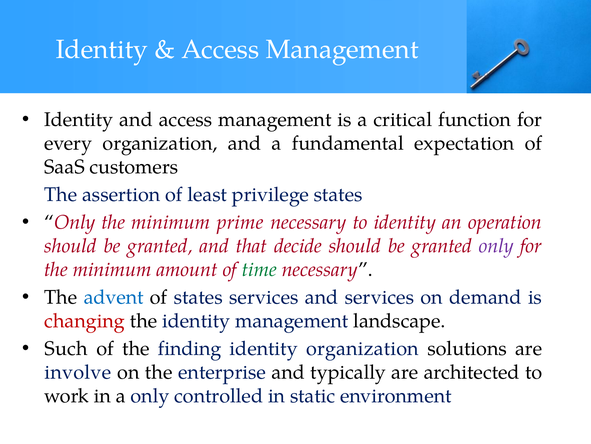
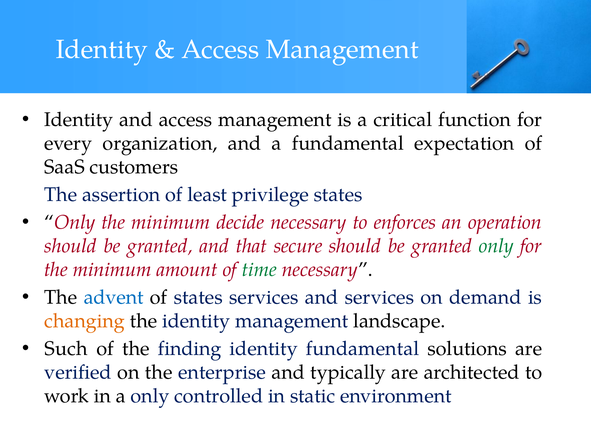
prime: prime -> decide
to identity: identity -> enforces
decide: decide -> secure
only at (496, 246) colour: purple -> green
changing colour: red -> orange
identity organization: organization -> fundamental
involve: involve -> verified
